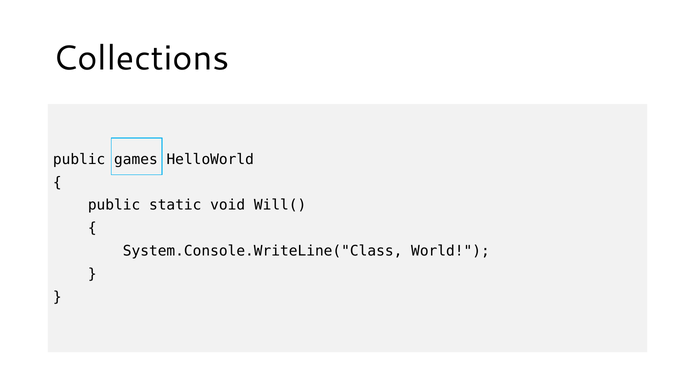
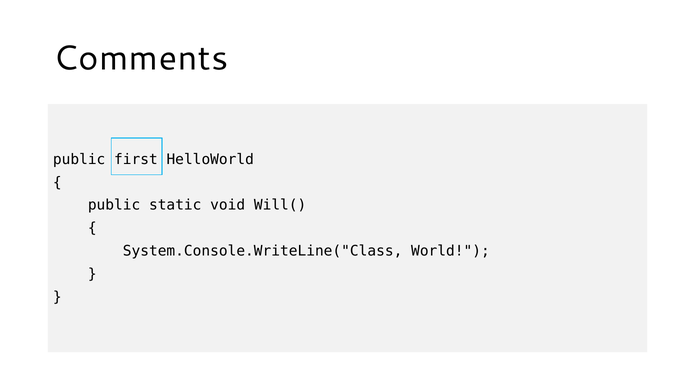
Collections: Collections -> Comments
games: games -> first
